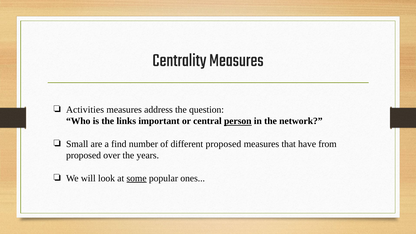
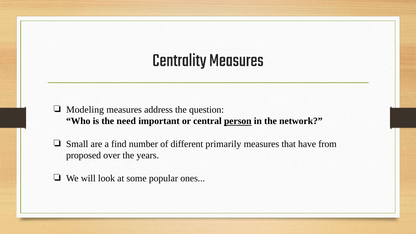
Activities: Activities -> Modeling
links: links -> need
different proposed: proposed -> primarily
some underline: present -> none
